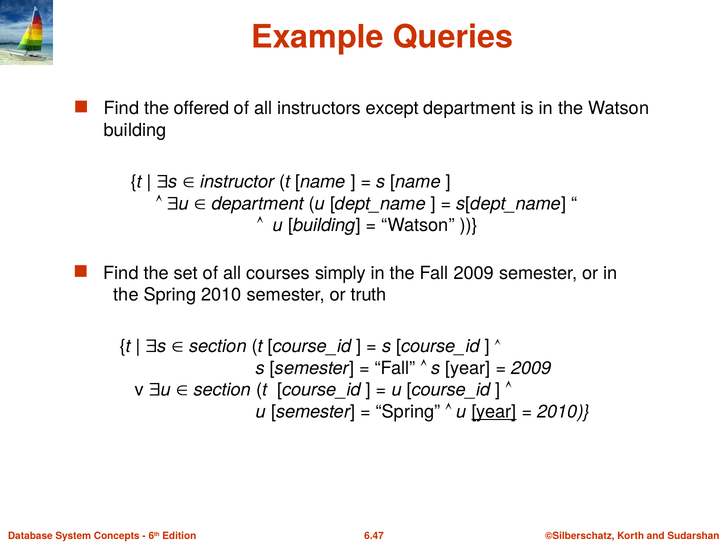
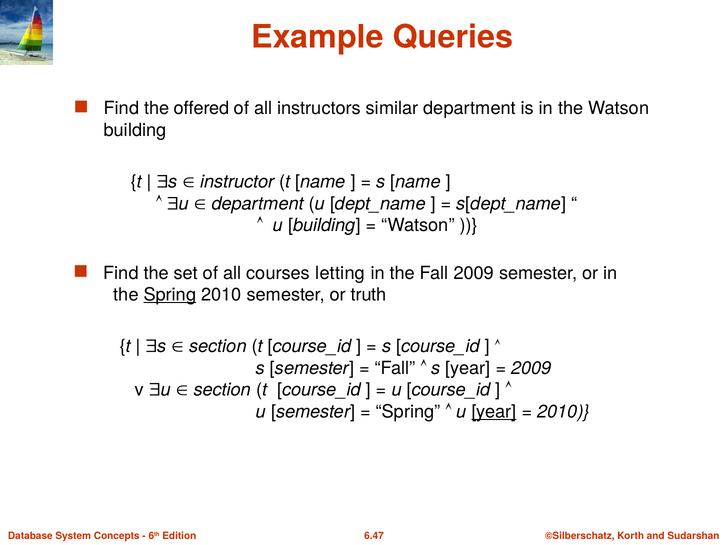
except: except -> similar
simply: simply -> letting
Spring at (170, 295) underline: none -> present
